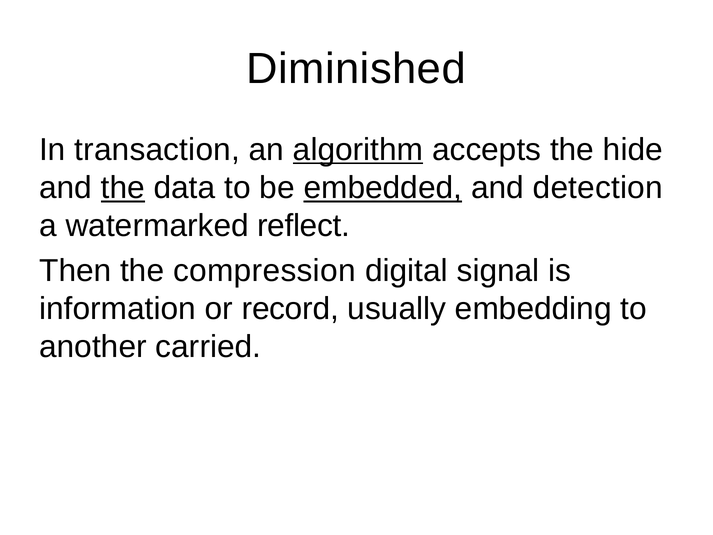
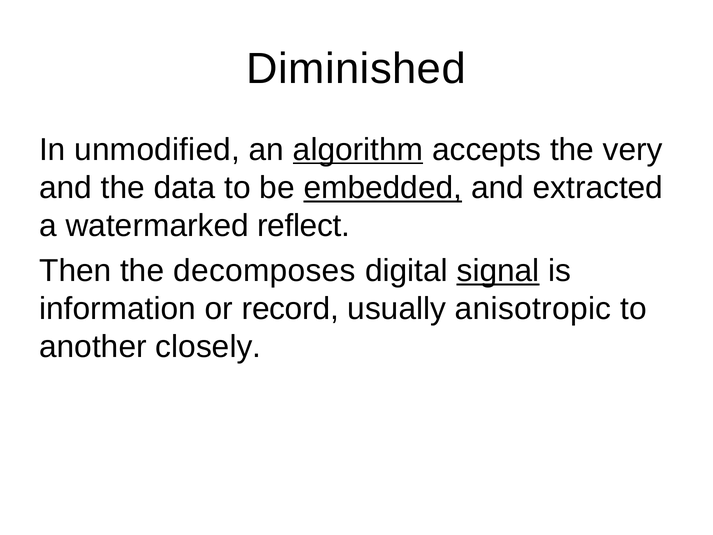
transaction: transaction -> unmodified
hide: hide -> very
the at (123, 188) underline: present -> none
detection: detection -> extracted
compression: compression -> decomposes
signal underline: none -> present
embedding: embedding -> anisotropic
carried: carried -> closely
